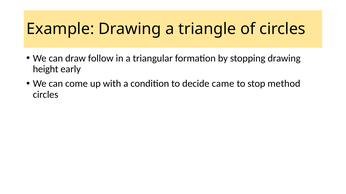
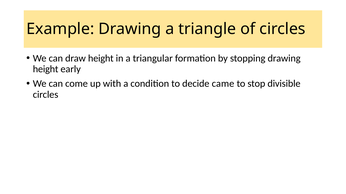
draw follow: follow -> height
method: method -> divisible
